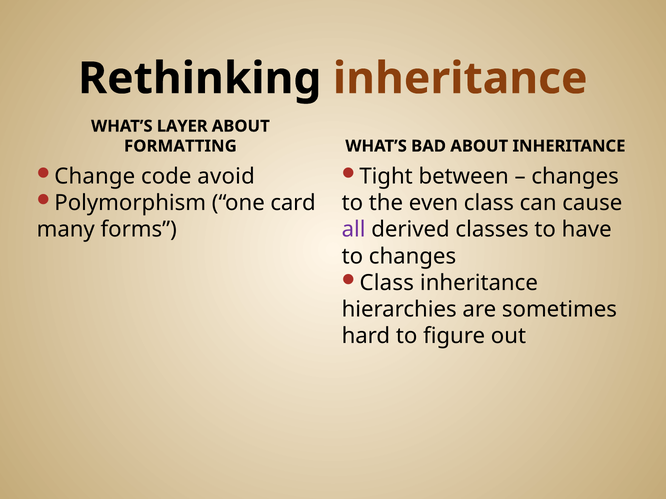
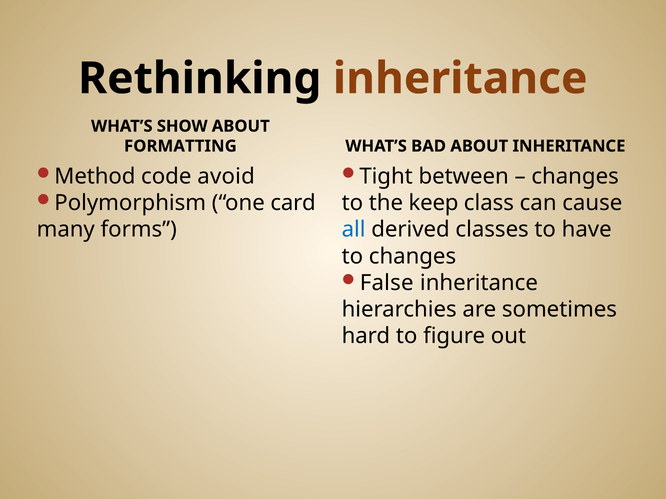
LAYER: LAYER -> SHOW
Change: Change -> Method
even: even -> keep
all colour: purple -> blue
Class at (387, 283): Class -> False
